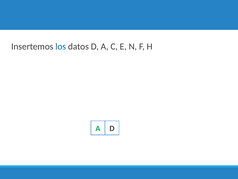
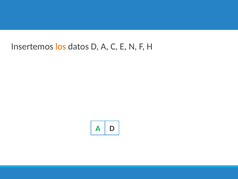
los colour: blue -> orange
